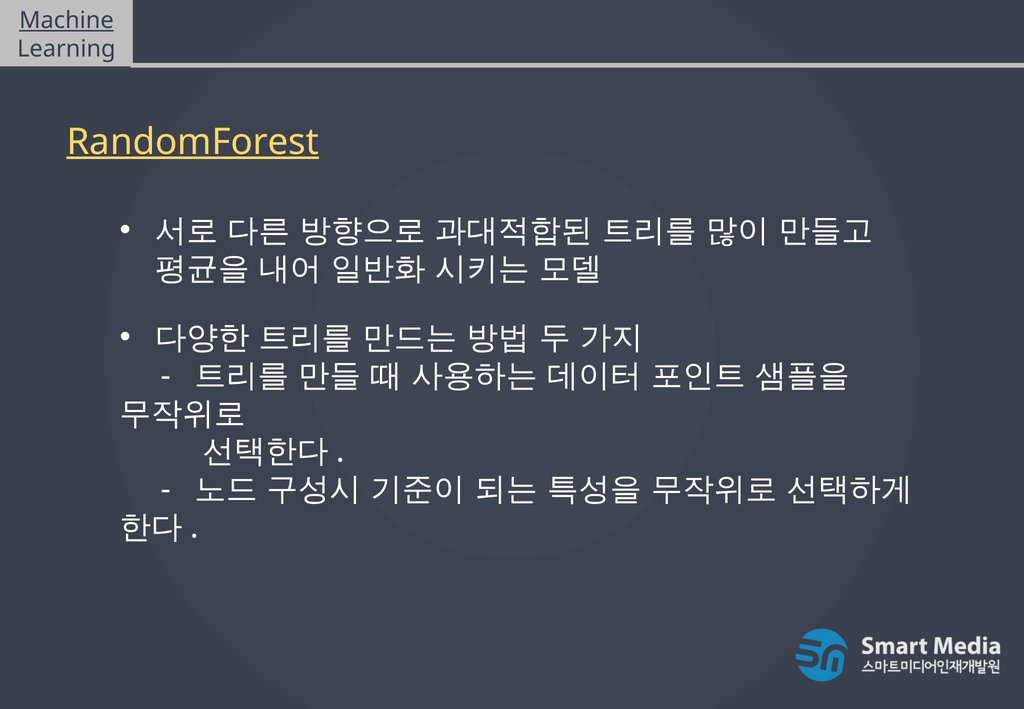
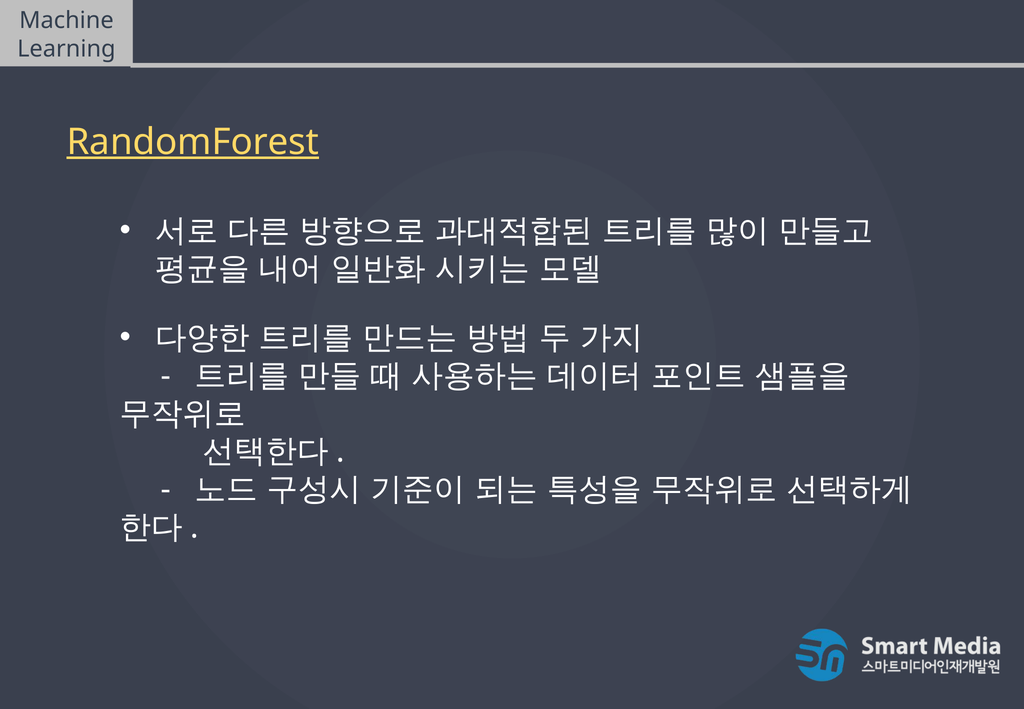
Machine underline: present -> none
